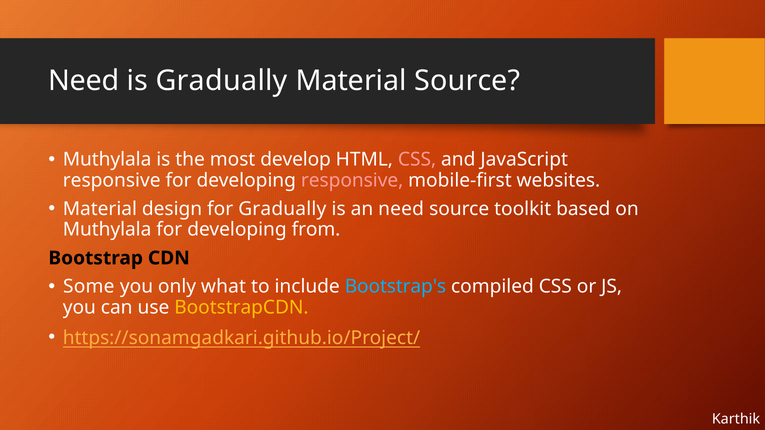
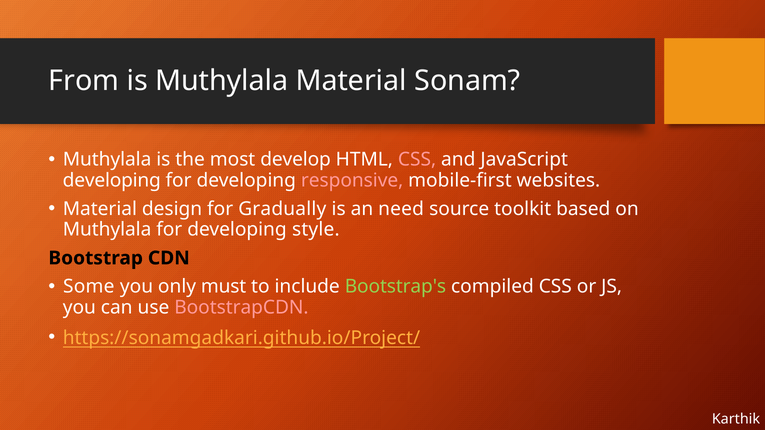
Need at (84, 81): Need -> From
is Gradually: Gradually -> Muthylala
Material Source: Source -> Sonam
responsive at (112, 180): responsive -> developing
from: from -> style
what: what -> must
Bootstrap's colour: light blue -> light green
BootstrapCDN colour: yellow -> pink
